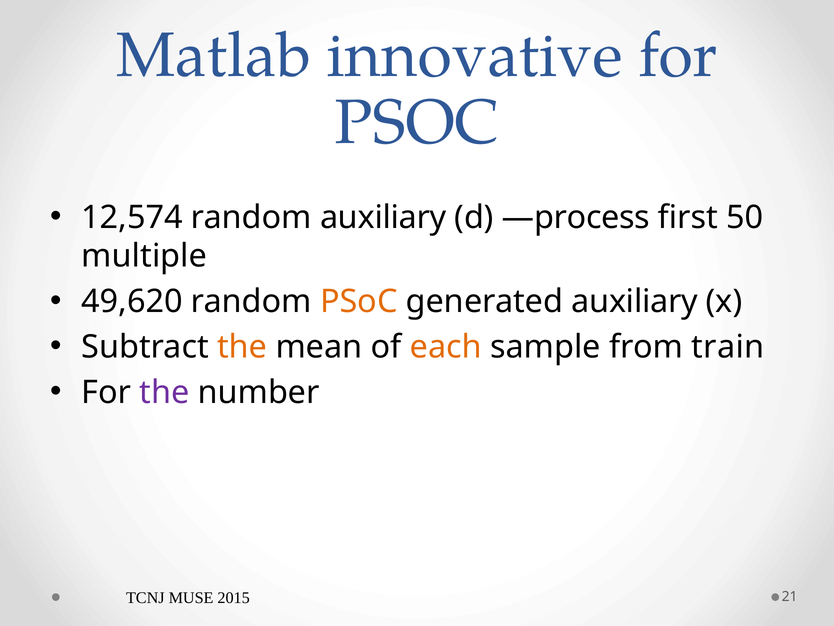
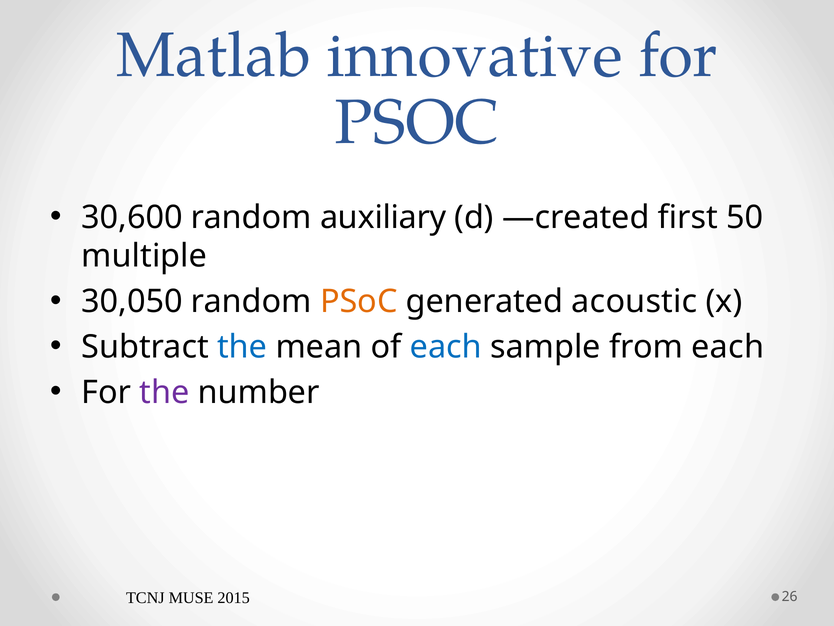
12,574: 12,574 -> 30,600
—process: —process -> —created
49,620: 49,620 -> 30,050
generated auxiliary: auxiliary -> acoustic
the at (242, 347) colour: orange -> blue
each at (446, 347) colour: orange -> blue
from train: train -> each
21: 21 -> 26
